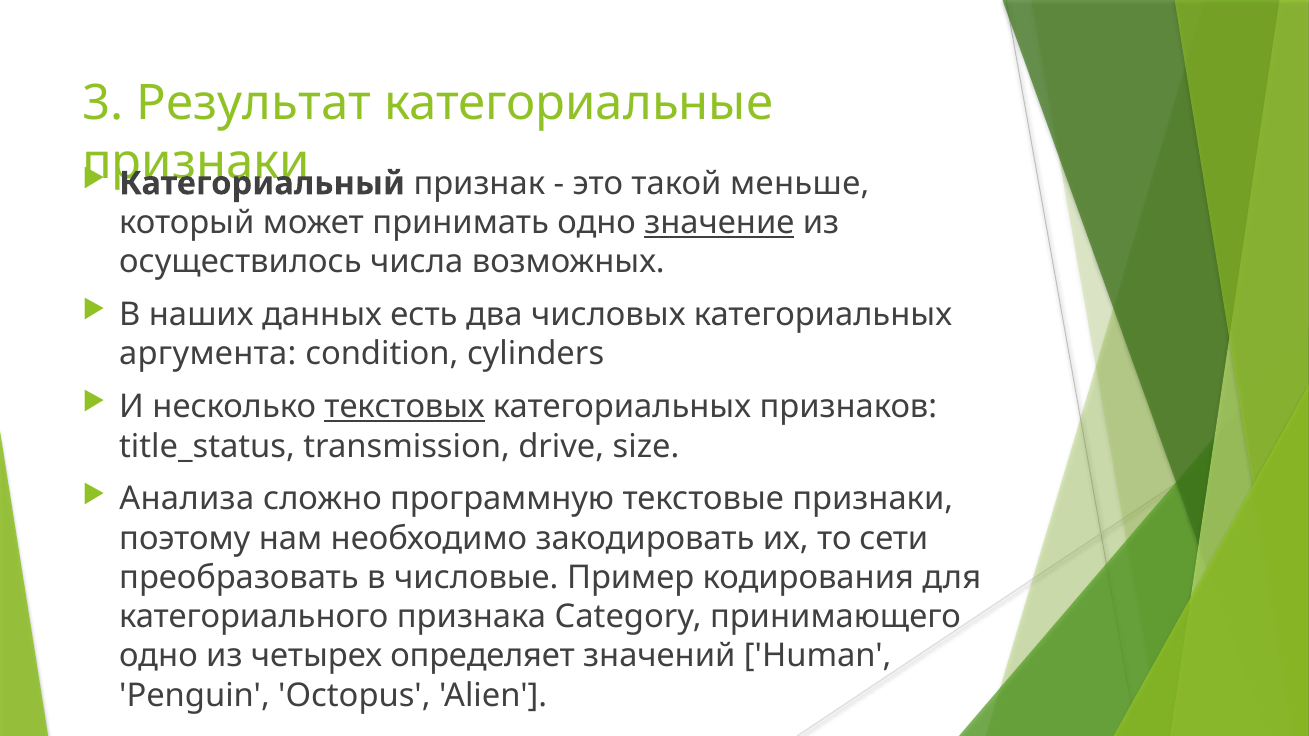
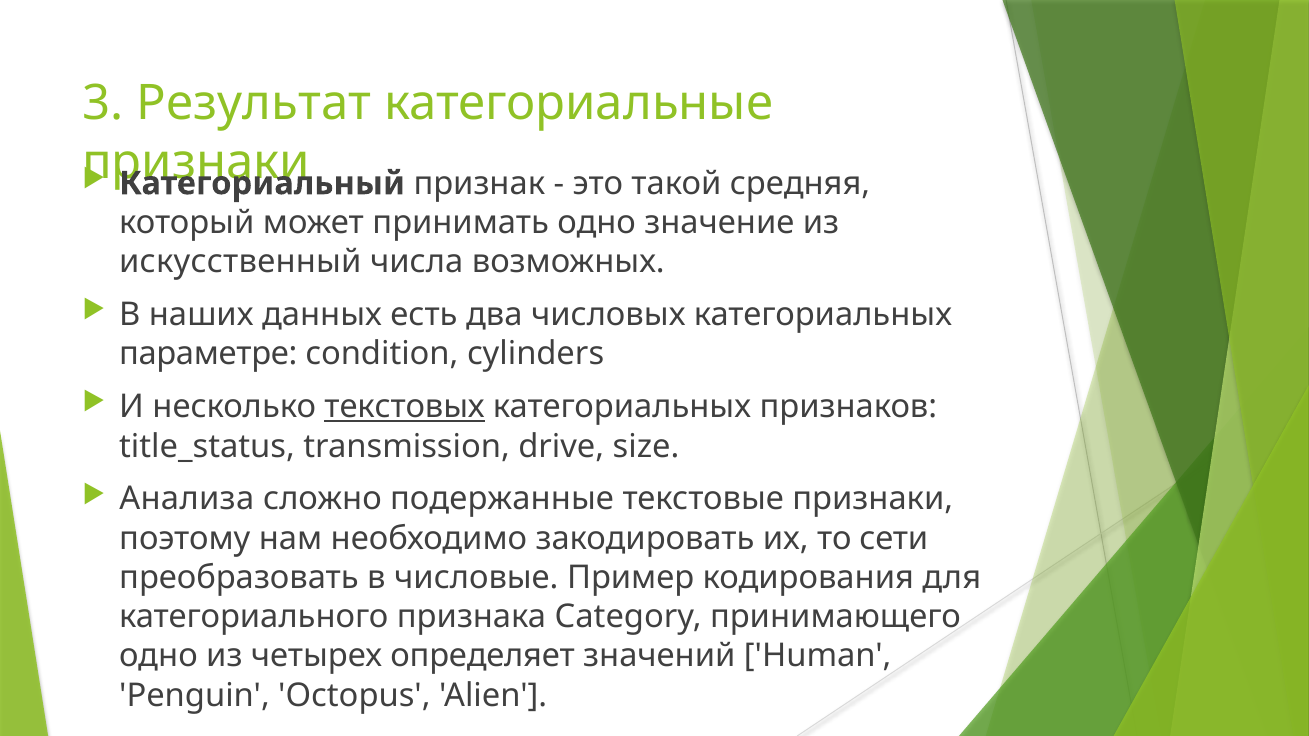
меньше: меньше -> средняя
значение underline: present -> none
осуществилось: осуществилось -> искусственный
аргумента: аргумента -> параметре
программную: программную -> подержанные
